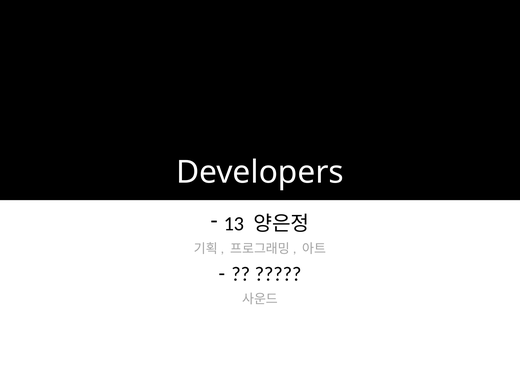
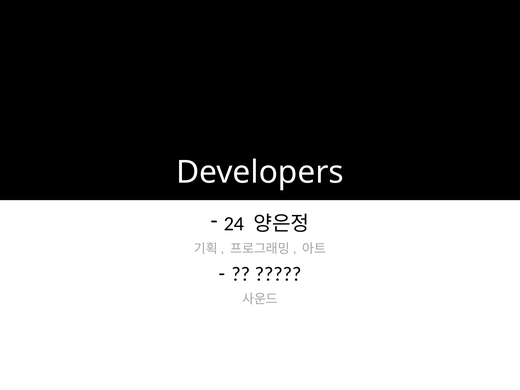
13: 13 -> 24
